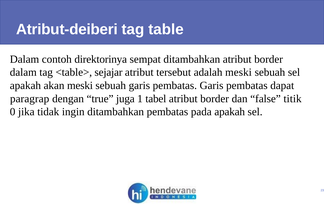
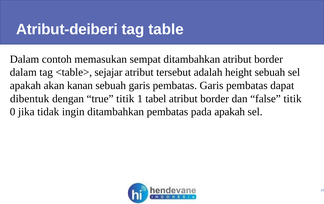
direktorinya: direktorinya -> memasukan
adalah meski: meski -> height
akan meski: meski -> kanan
paragrap: paragrap -> dibentuk
true juga: juga -> titik
